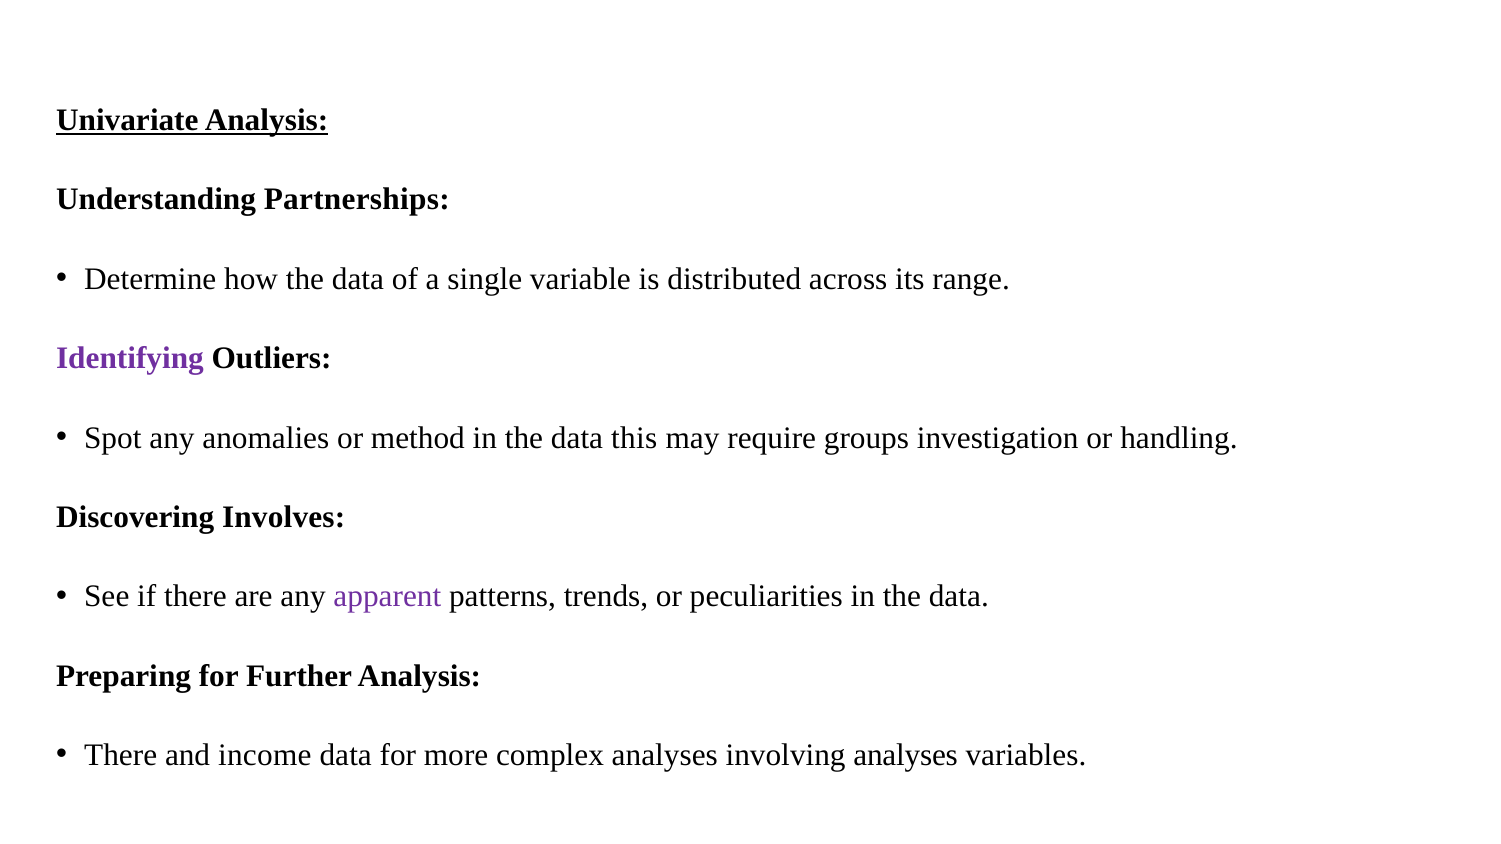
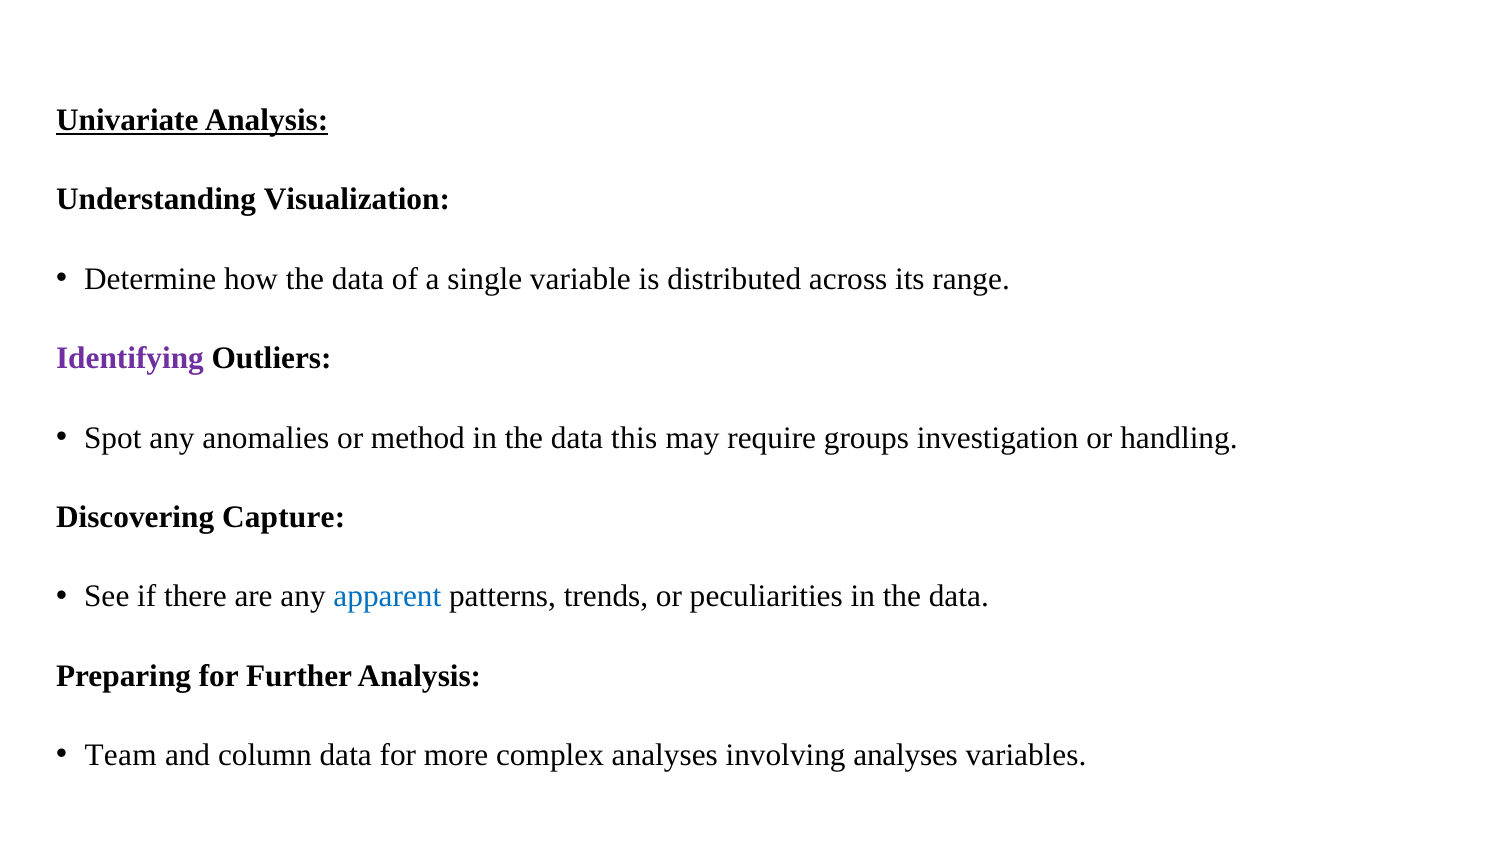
Partnerships: Partnerships -> Visualization
Involves: Involves -> Capture
apparent colour: purple -> blue
There at (121, 756): There -> Team
income: income -> column
